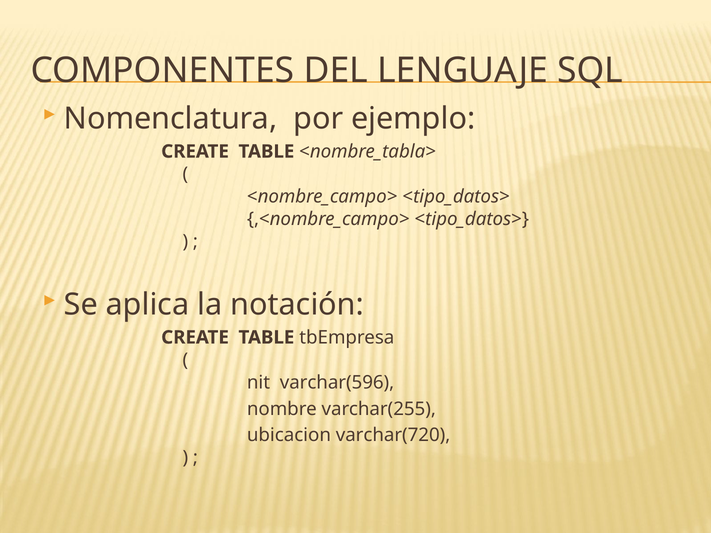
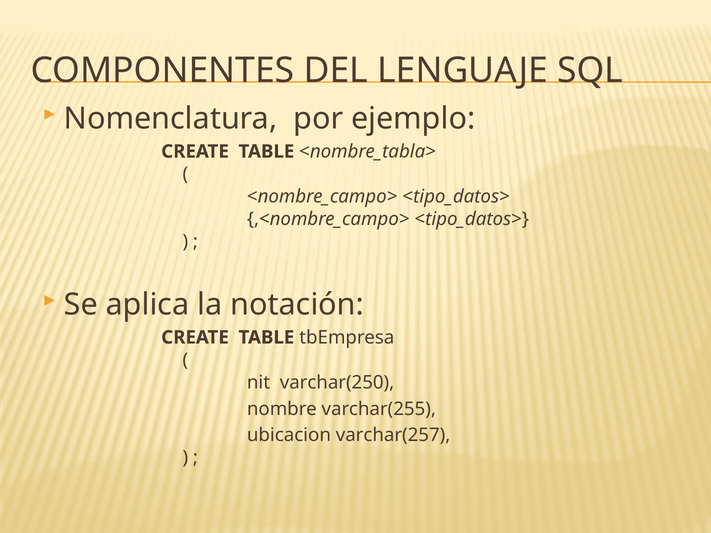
varchar(596: varchar(596 -> varchar(250
varchar(720: varchar(720 -> varchar(257
